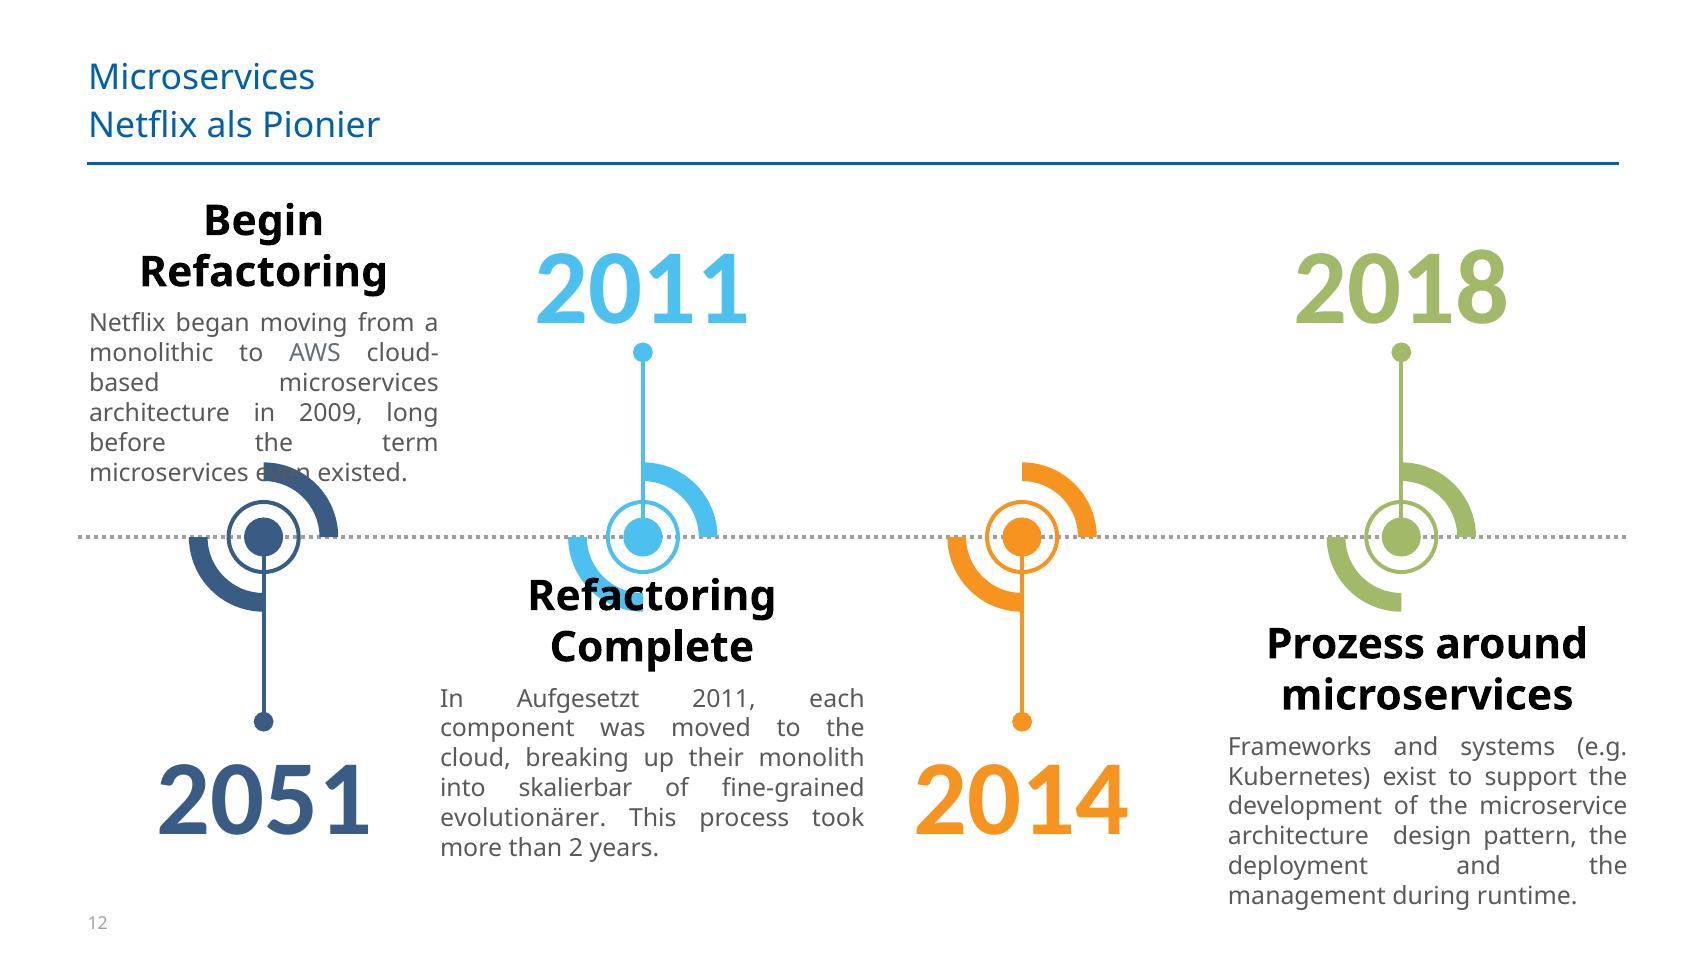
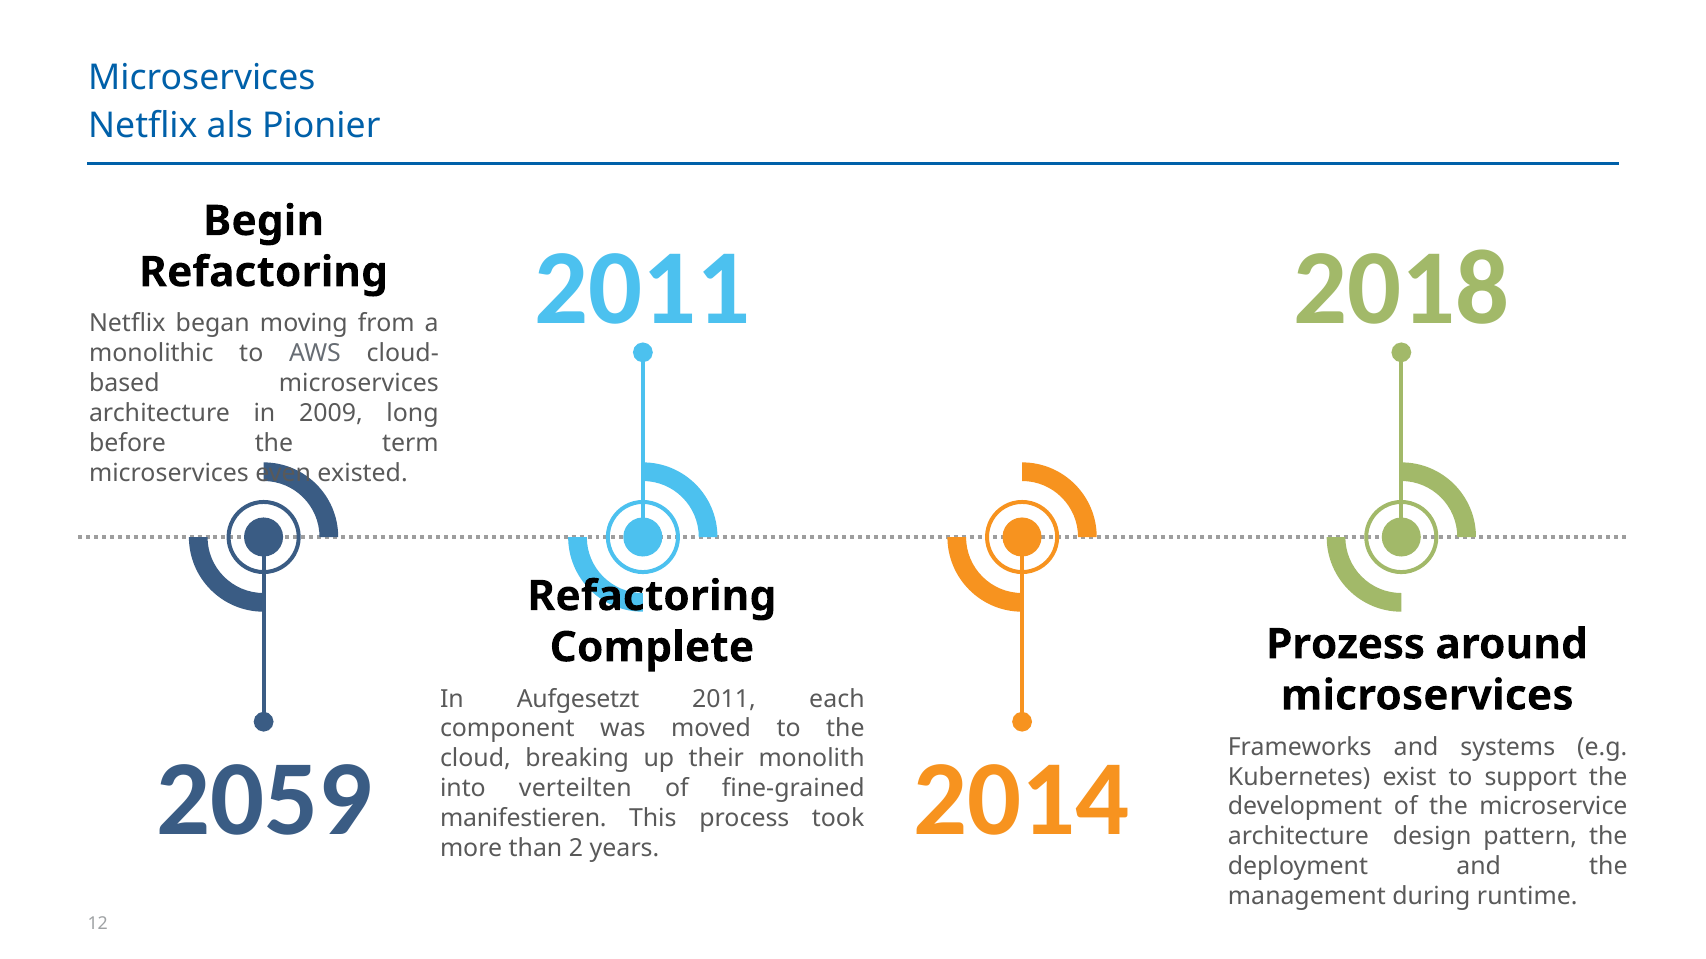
2051: 2051 -> 2059
skalierbar: skalierbar -> verteilten
evolutionärer: evolutionärer -> manifestieren
